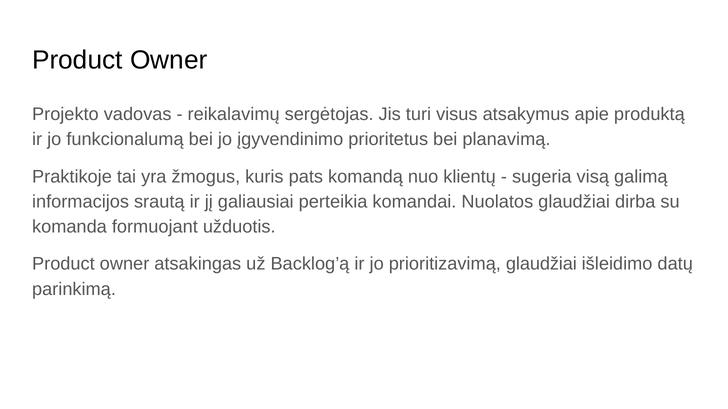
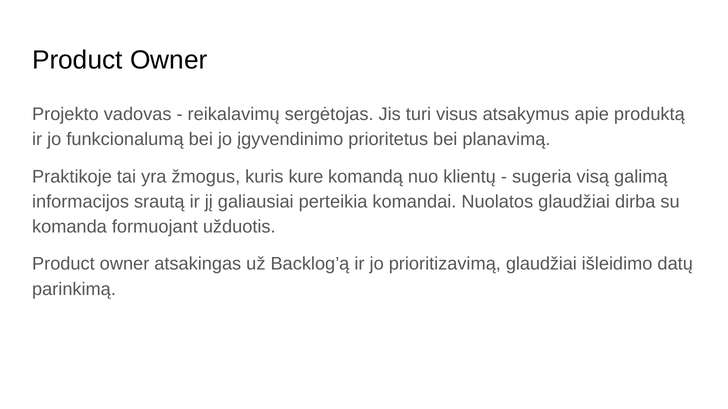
pats: pats -> kure
